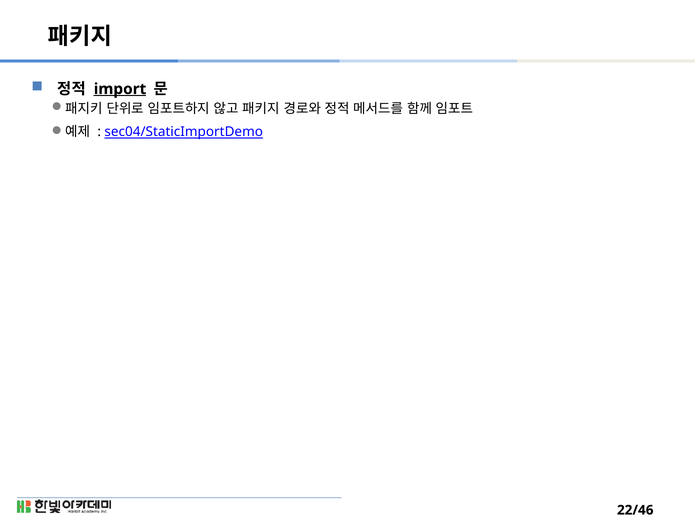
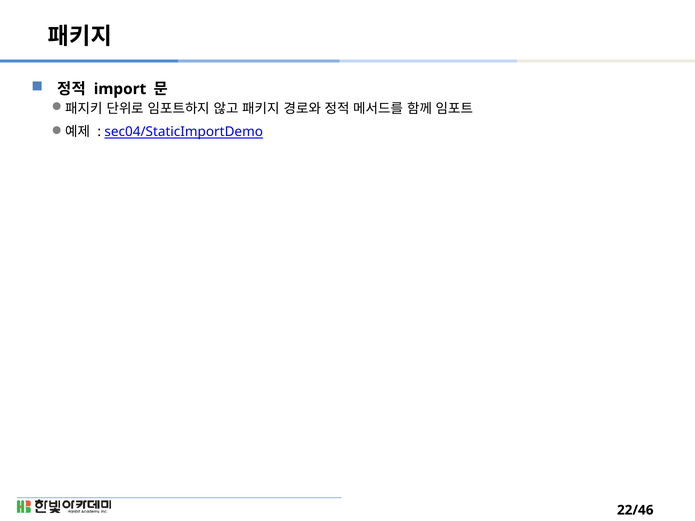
import underline: present -> none
